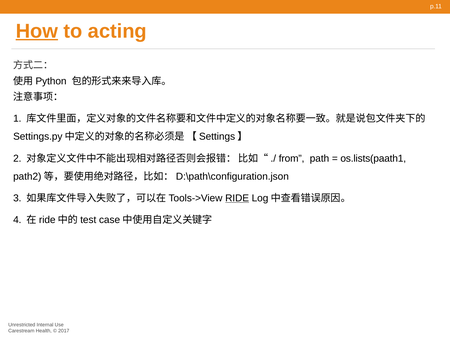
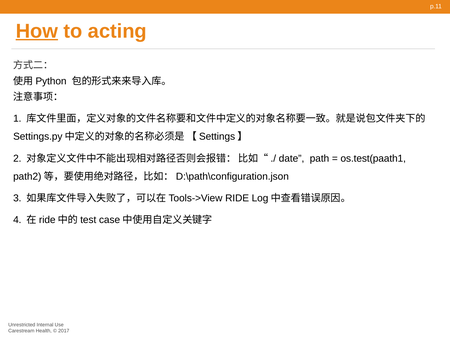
from: from -> date
os.lists(paath1: os.lists(paath1 -> os.test(paath1
RIDE underline: present -> none
